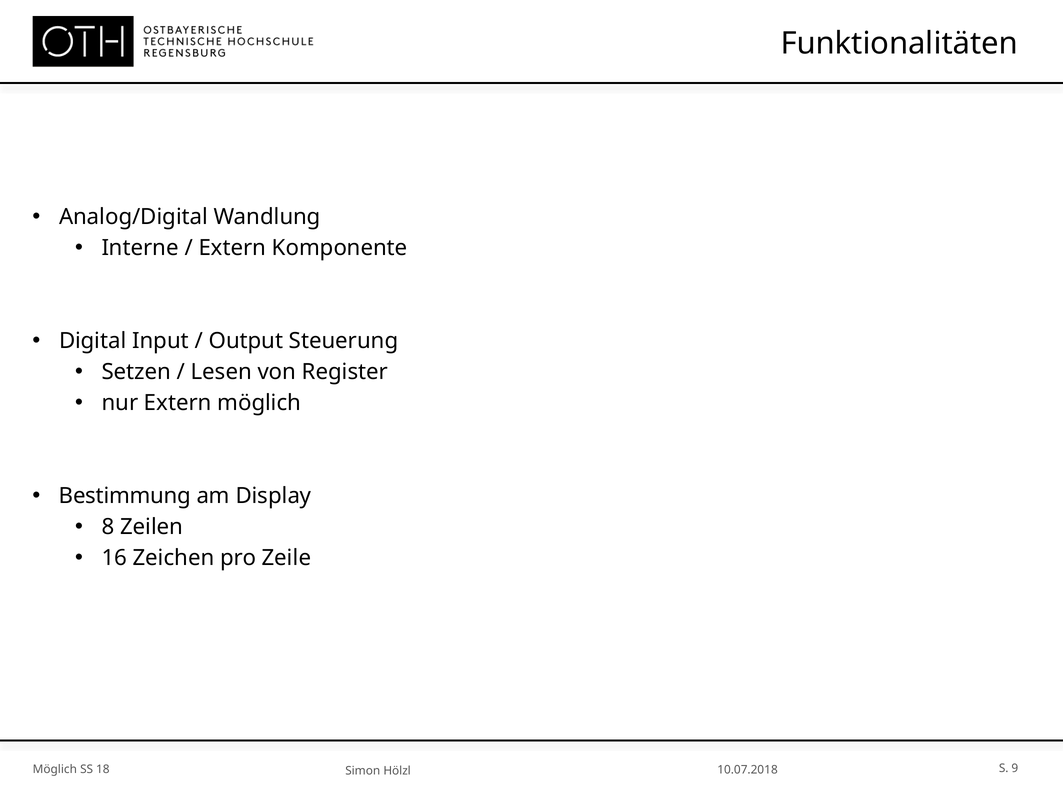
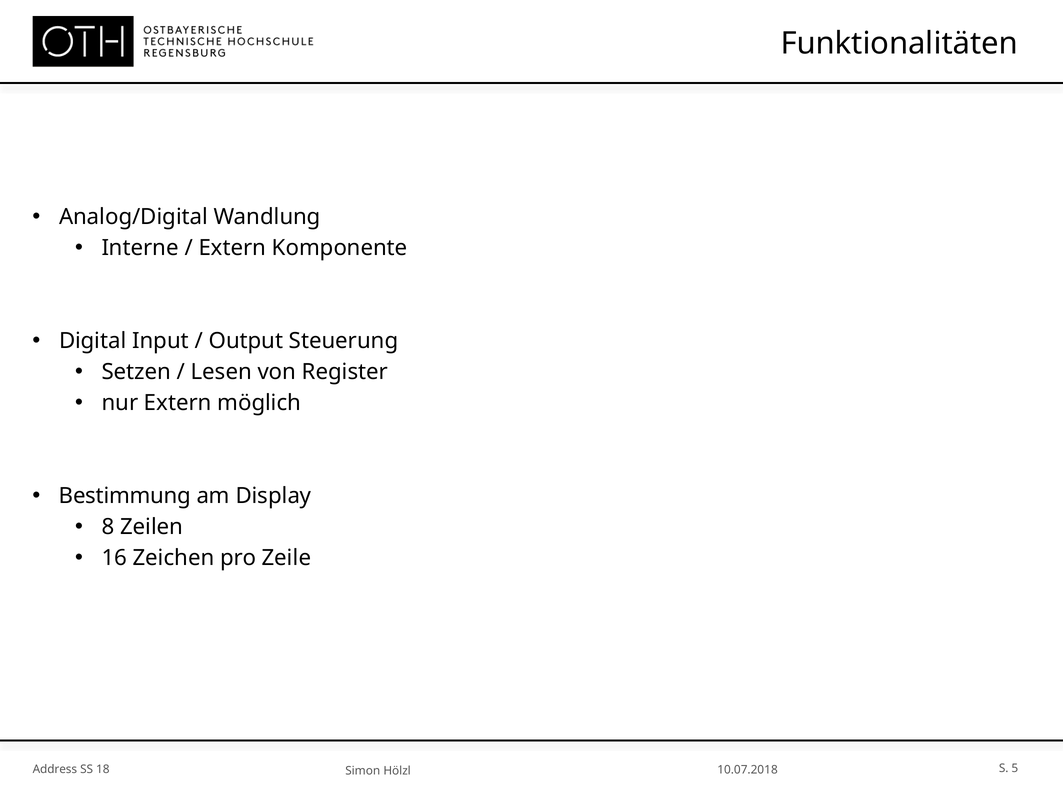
Möglich at (55, 768): Möglich -> Address
9: 9 -> 5
